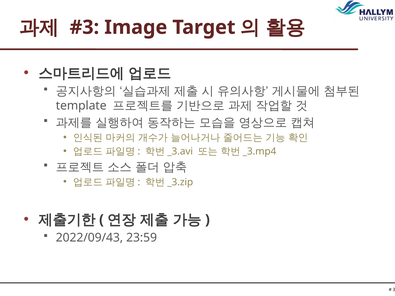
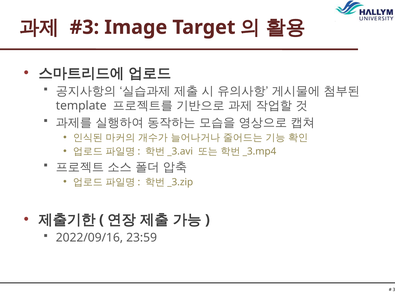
2022/09/43: 2022/09/43 -> 2022/09/16
